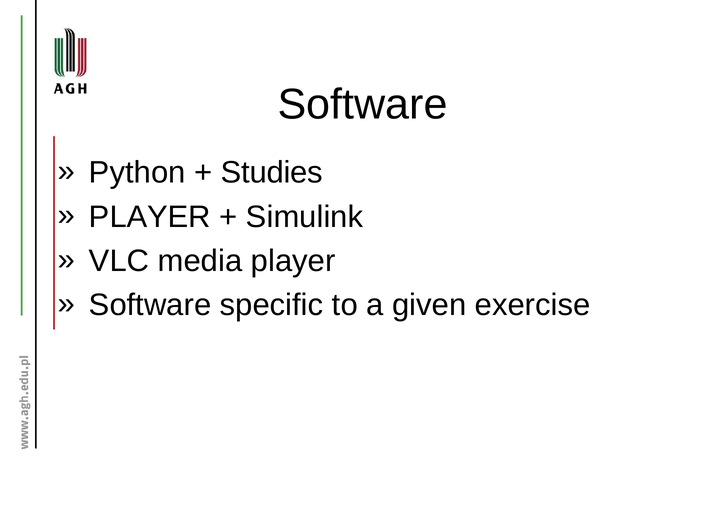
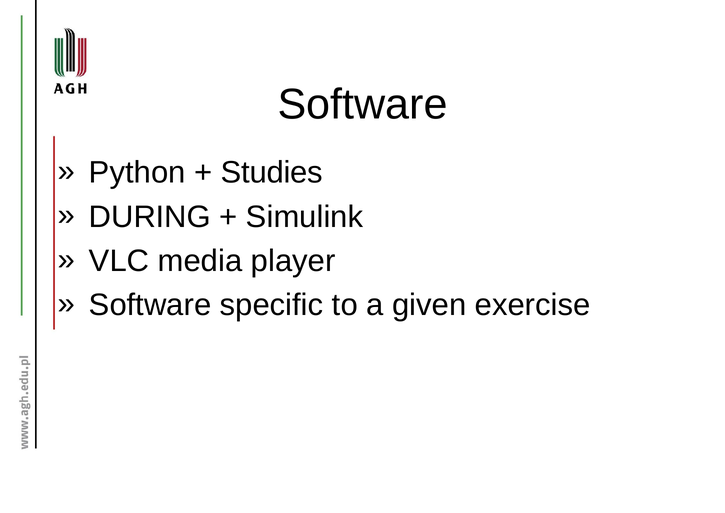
PLAYER at (150, 217): PLAYER -> DURING
